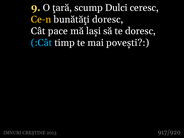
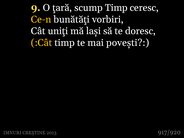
scump Dulci: Dulci -> Timp
bunătăţi doresc: doresc -> vorbiri
pace: pace -> uniţi
:Cât colour: light blue -> yellow
